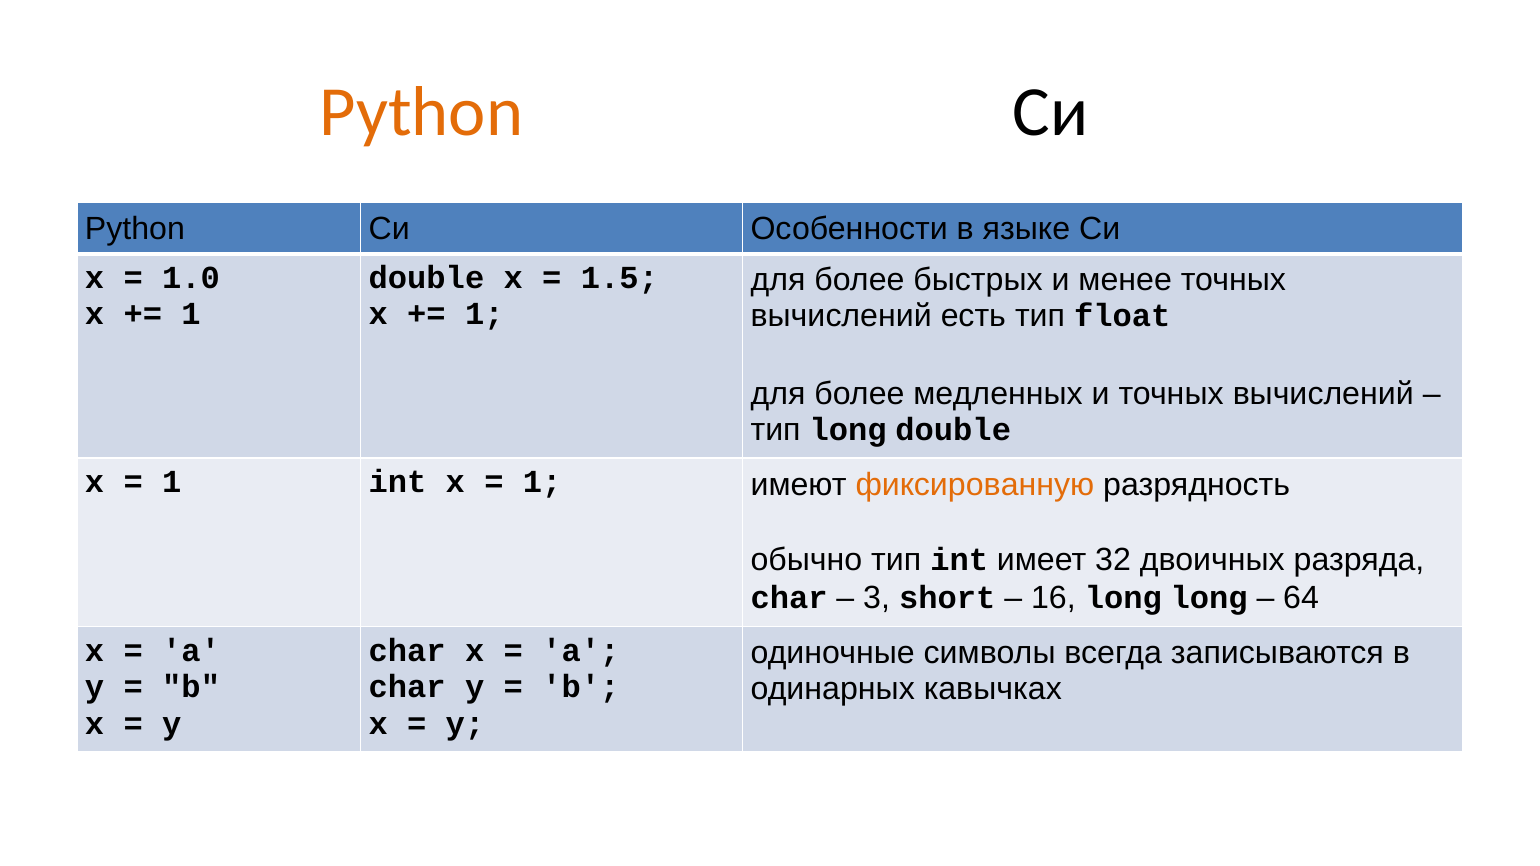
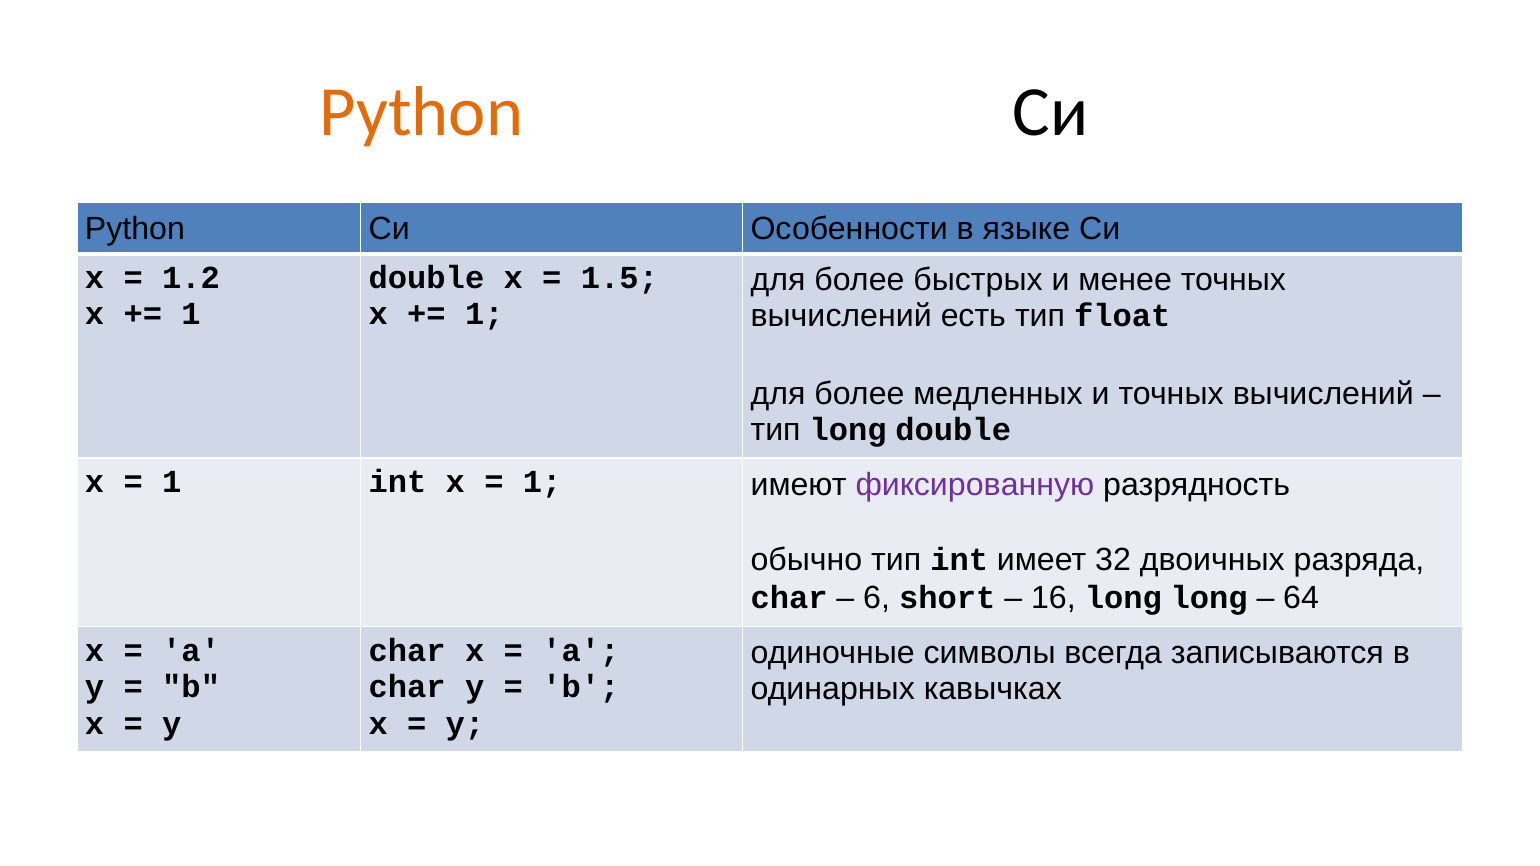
1.0: 1.0 -> 1.2
фиксированную colour: orange -> purple
3: 3 -> 6
